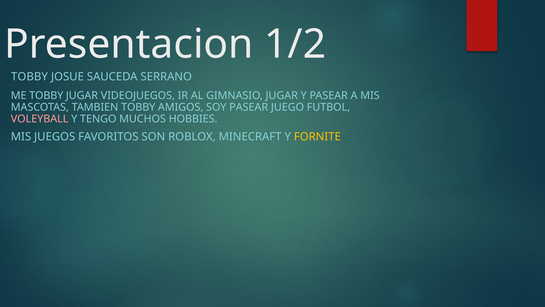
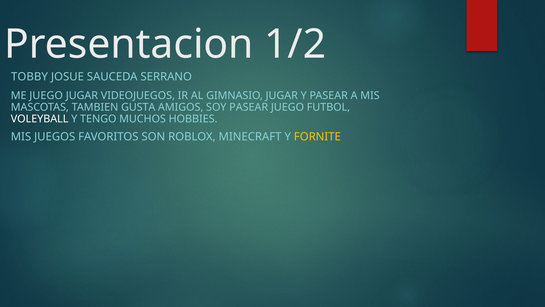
ME TOBBY: TOBBY -> JUEGO
TAMBIEN TOBBY: TOBBY -> GUSTA
VOLEYBALL colour: pink -> white
